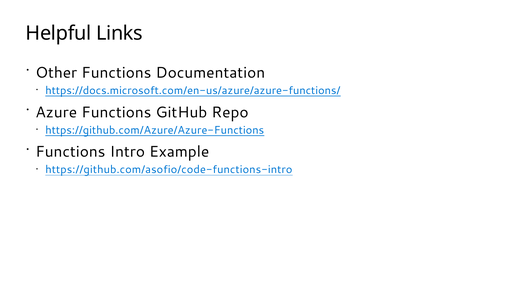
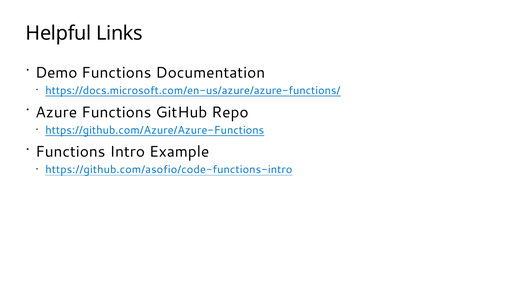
Other: Other -> Demo
